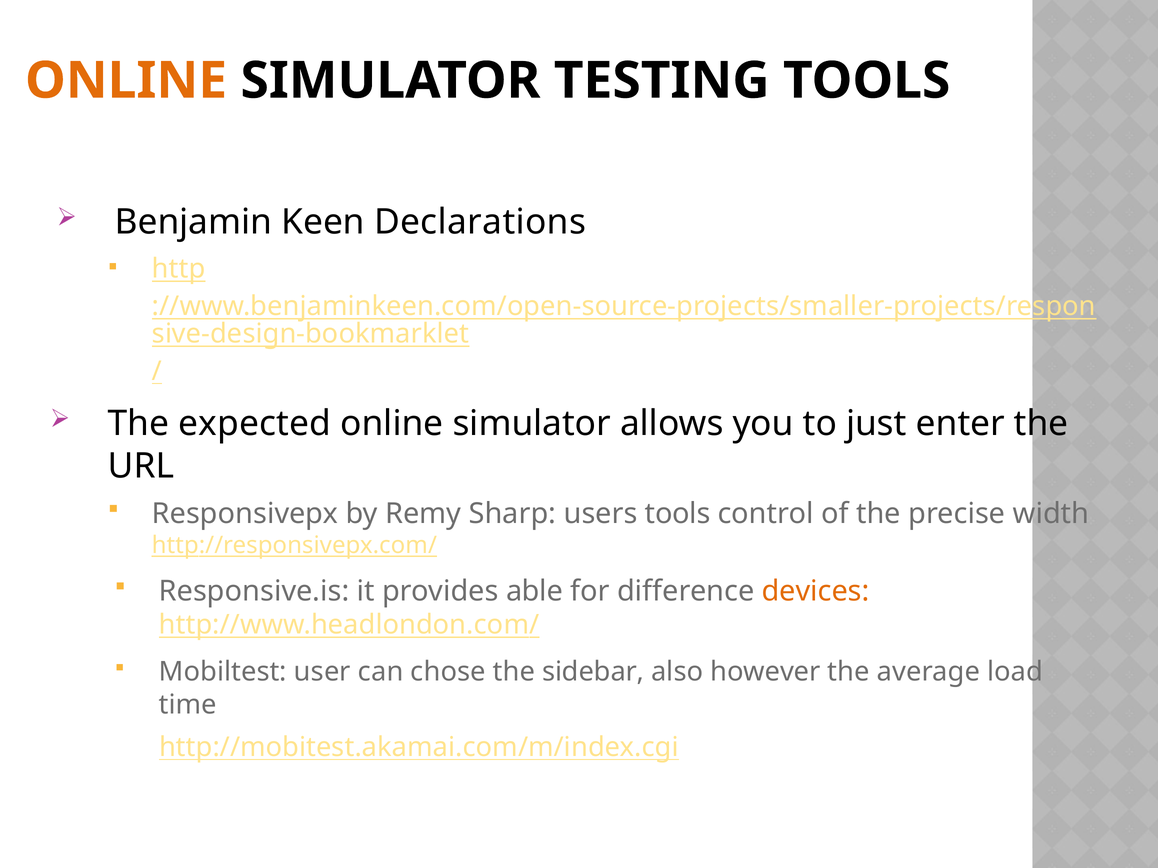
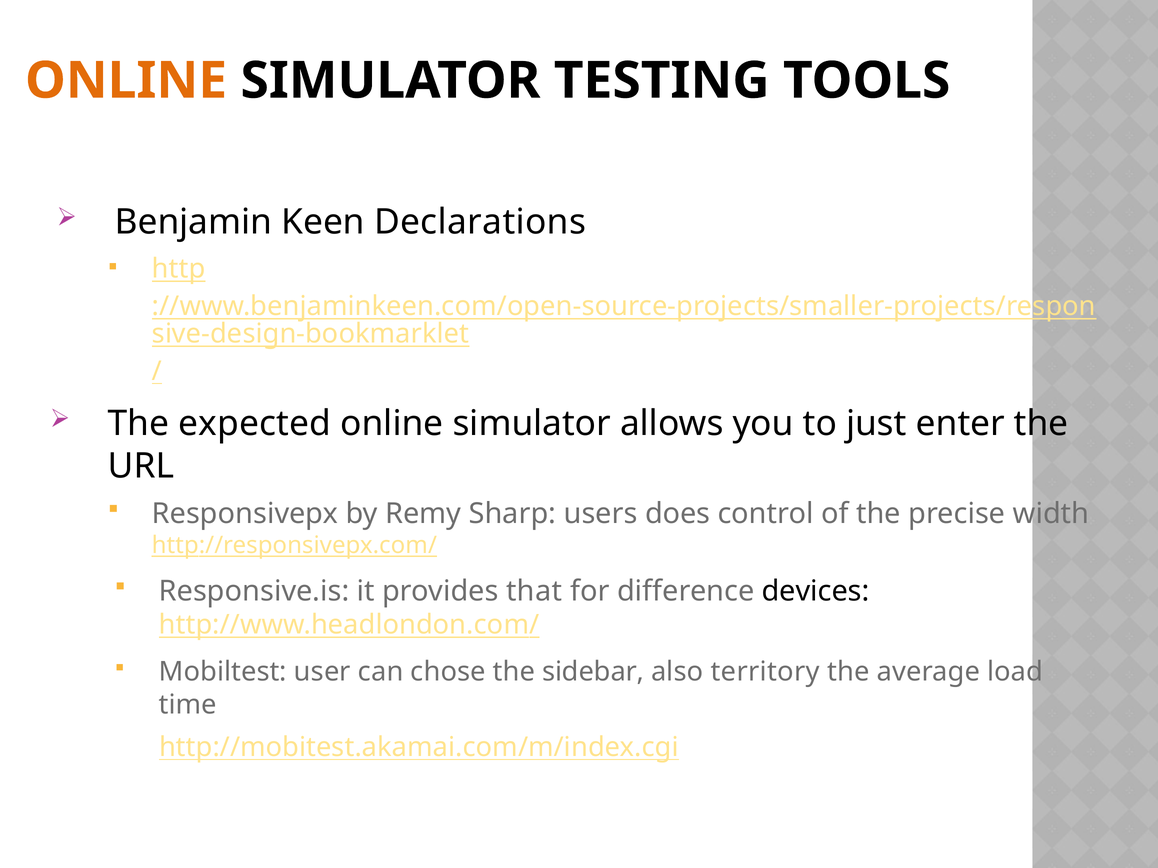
users tools: tools -> does
able: able -> that
devices colour: orange -> black
however: however -> territory
